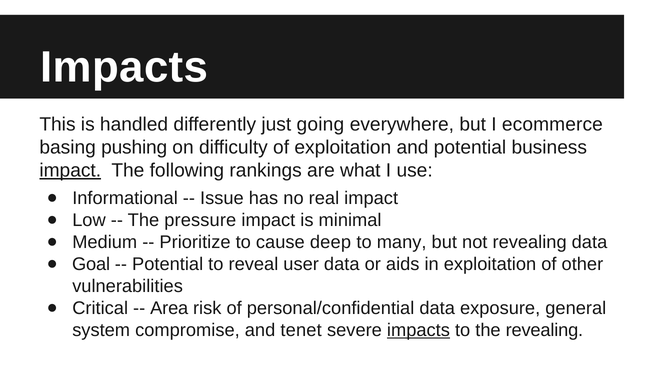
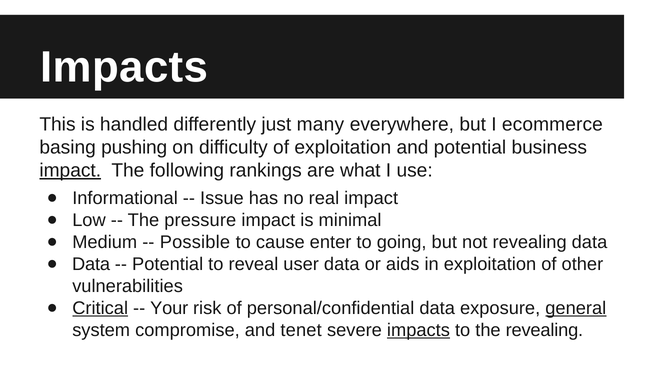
going: going -> many
Prioritize: Prioritize -> Possible
deep: deep -> enter
many: many -> going
Goal at (91, 264): Goal -> Data
Critical underline: none -> present
Area: Area -> Your
general underline: none -> present
